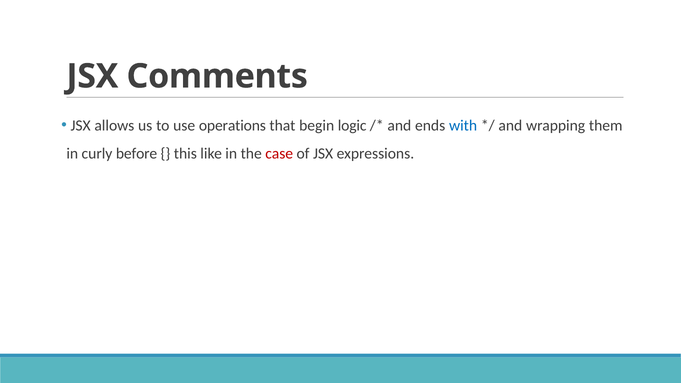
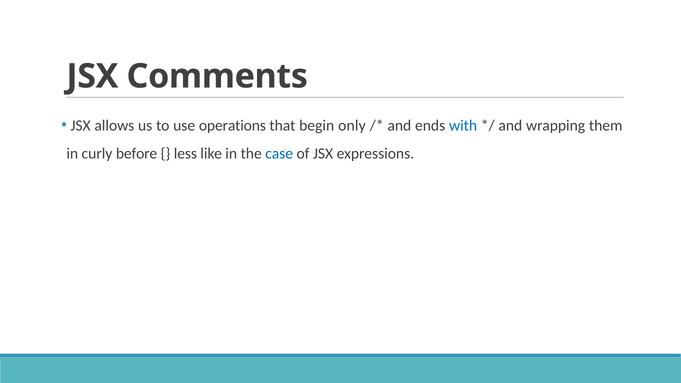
logic: logic -> only
this: this -> less
case colour: red -> blue
